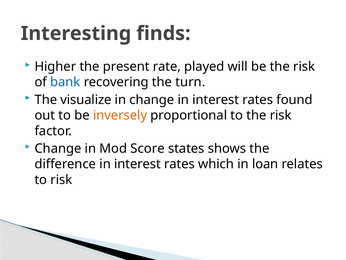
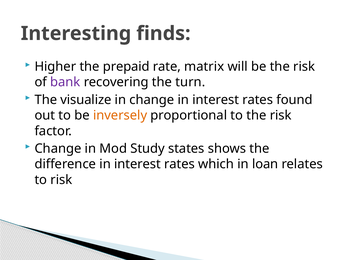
present: present -> prepaid
played: played -> matrix
bank colour: blue -> purple
Score: Score -> Study
